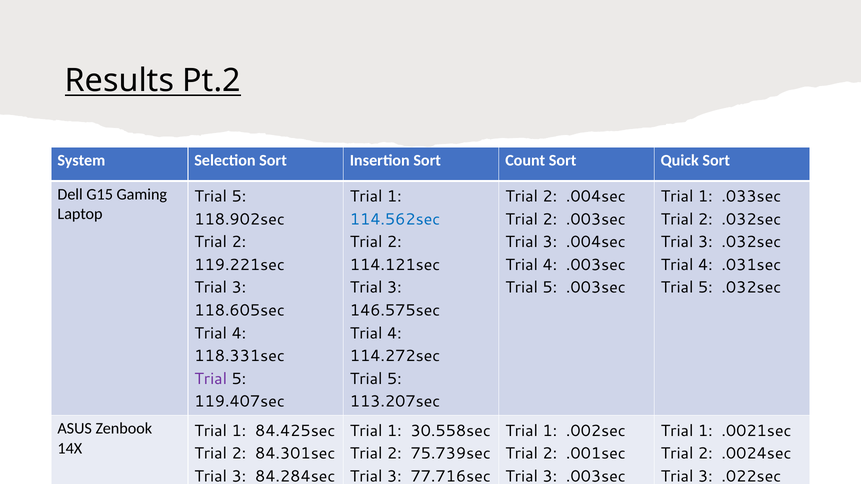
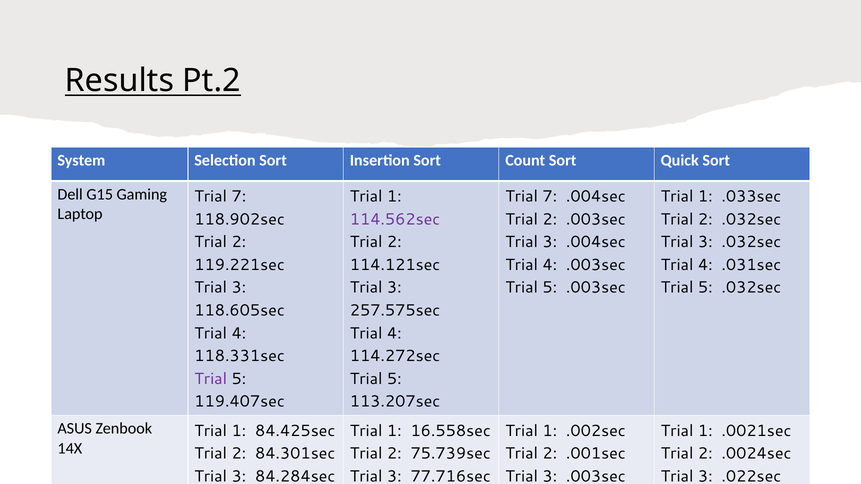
5 at (239, 197): 5 -> 7
2 at (550, 197): 2 -> 7
114.562sec colour: blue -> purple
146.575sec: 146.575sec -> 257.575sec
30.558sec: 30.558sec -> 16.558sec
